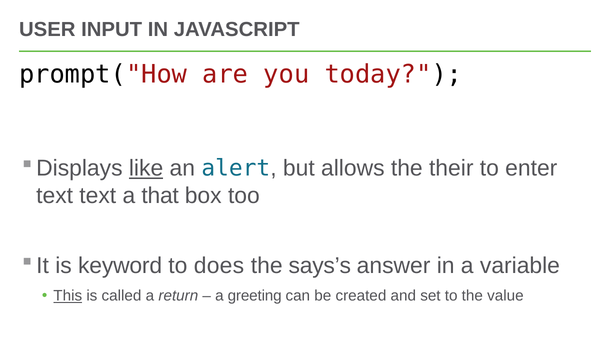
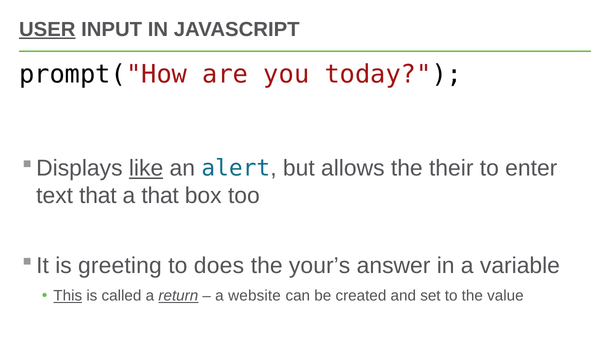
USER underline: none -> present
text text: text -> that
keyword: keyword -> greeting
says’s: says’s -> your’s
return underline: none -> present
greeting: greeting -> website
